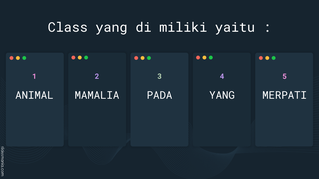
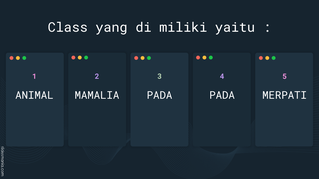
YANG at (222, 96): YANG -> PADA
